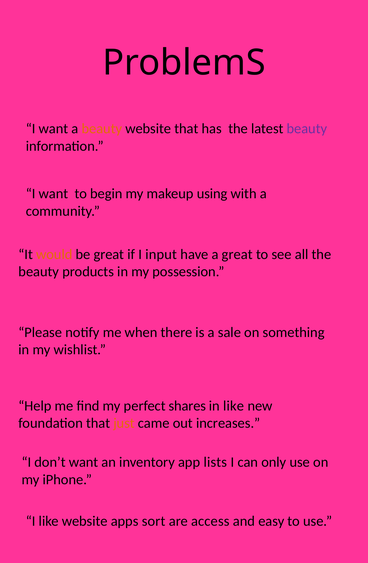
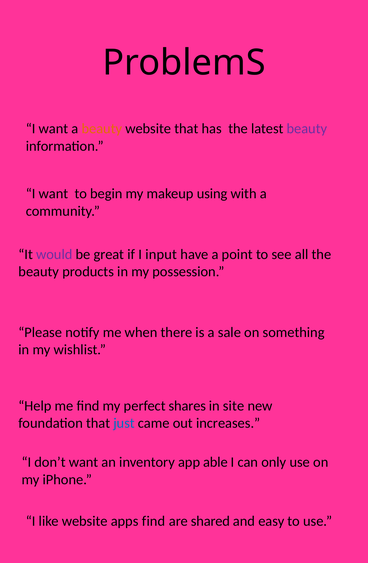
would colour: orange -> purple
a great: great -> point
in like: like -> site
just colour: orange -> blue
lists: lists -> able
apps sort: sort -> find
access: access -> shared
